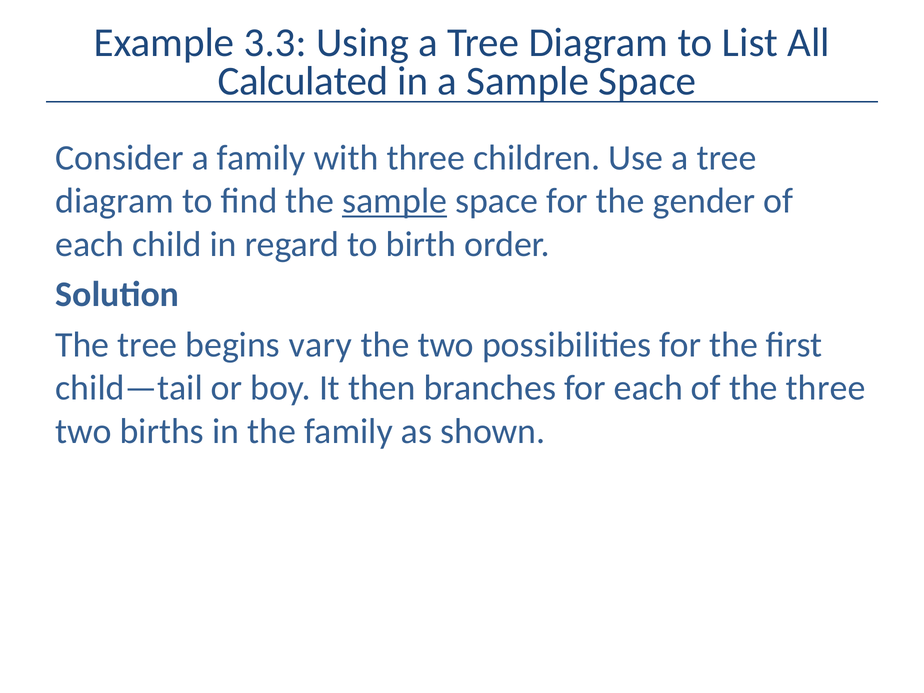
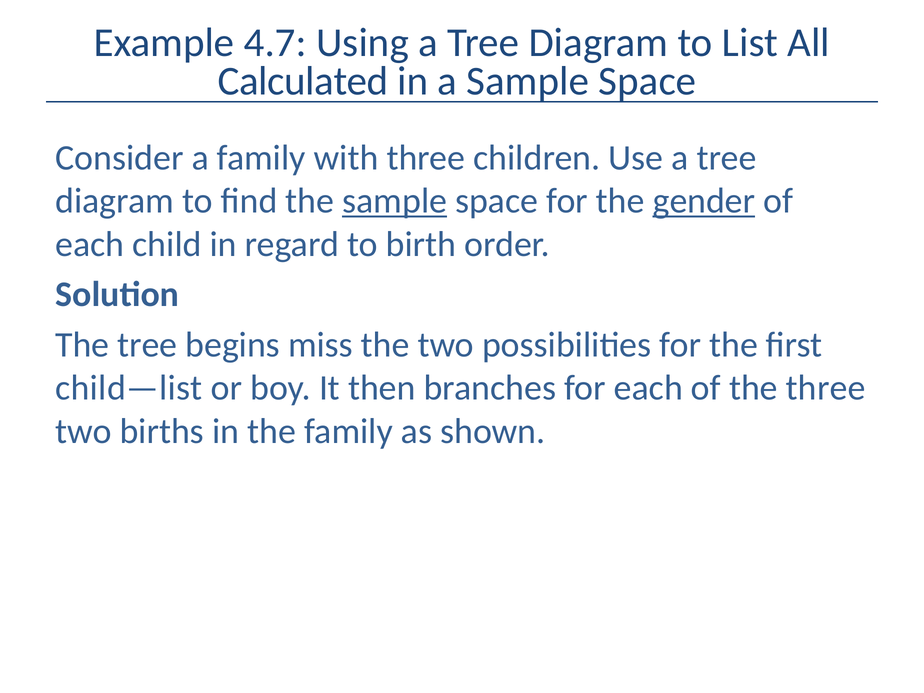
3.3: 3.3 -> 4.7
gender underline: none -> present
vary: vary -> miss
child—tail: child—tail -> child—list
